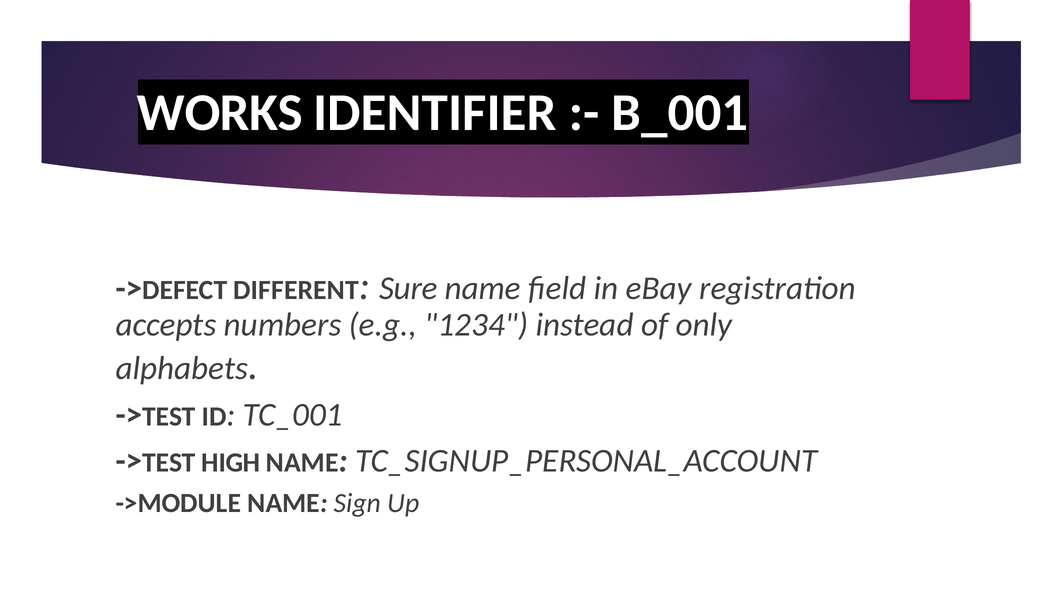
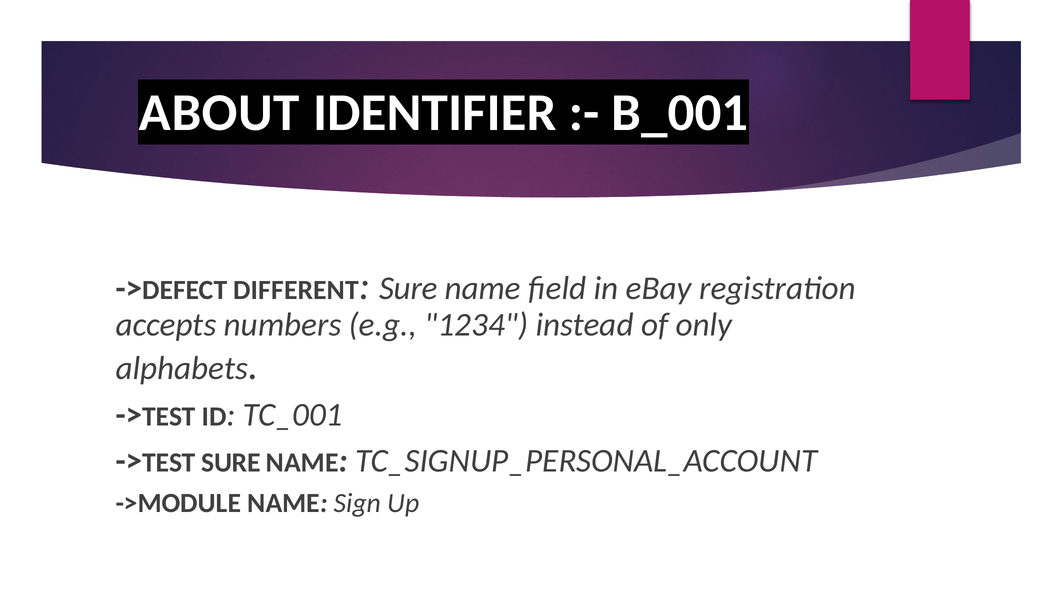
WORKS: WORKS -> ABOUT
HIGH at (231, 463): HIGH -> SURE
